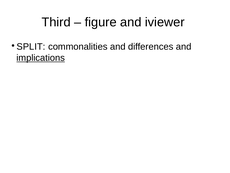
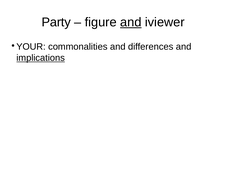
Third: Third -> Party
and at (131, 22) underline: none -> present
SPLIT: SPLIT -> YOUR
